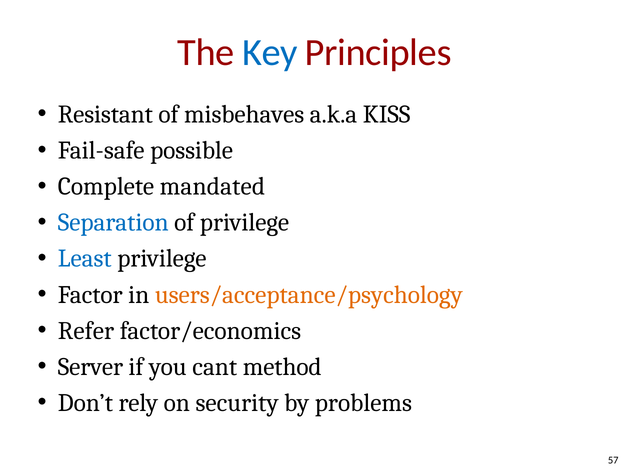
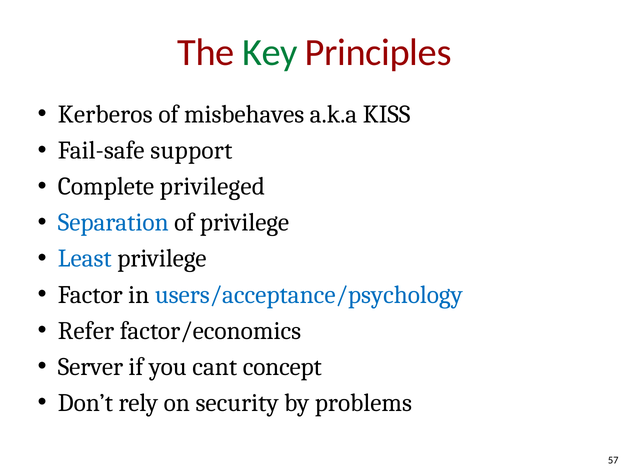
Key colour: blue -> green
Resistant: Resistant -> Kerberos
possible: possible -> support
mandated: mandated -> privileged
users/acceptance/psychology colour: orange -> blue
method: method -> concept
